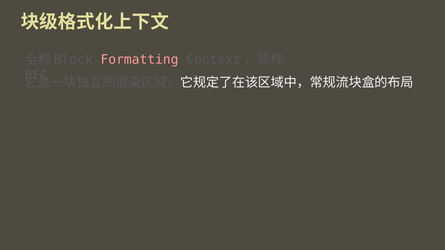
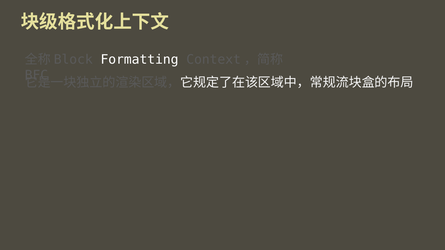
Formatting colour: pink -> white
